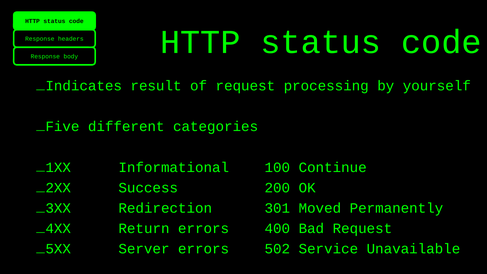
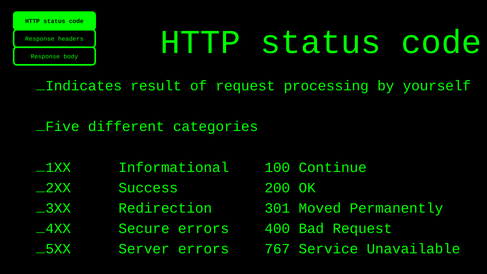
Return: Return -> Secure
502: 502 -> 767
